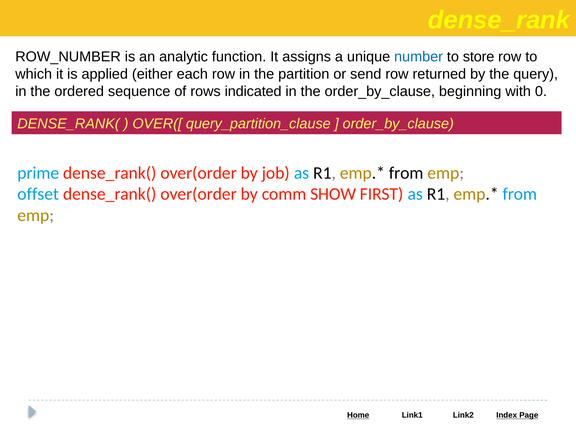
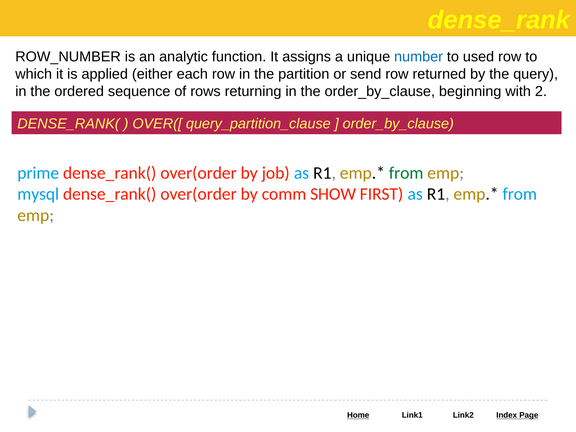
store: store -> used
indicated: indicated -> returning
0: 0 -> 2
from at (406, 173) colour: black -> green
offset: offset -> mysql
